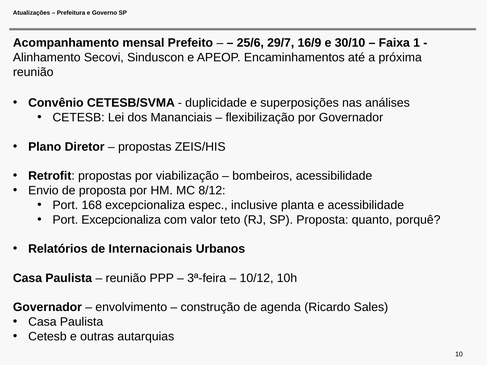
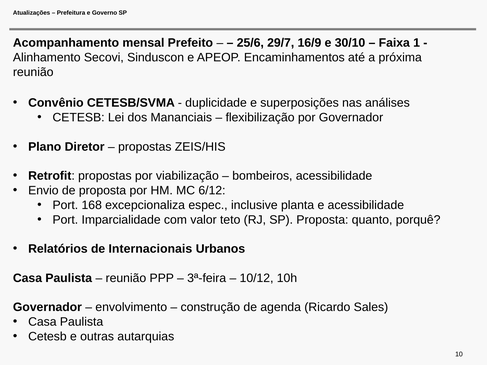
8/12: 8/12 -> 6/12
Port Excepcionaliza: Excepcionaliza -> Imparcialidade
